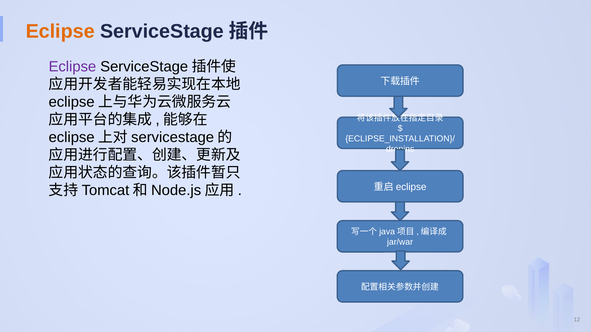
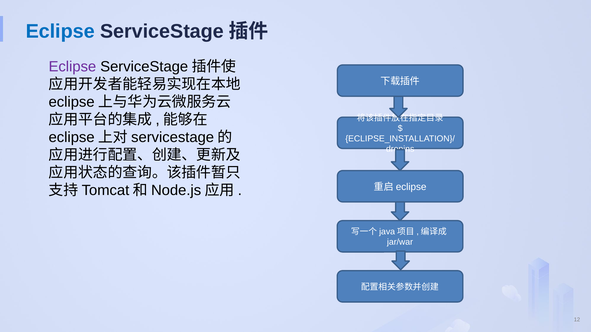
Eclipse at (60, 31) colour: orange -> blue
